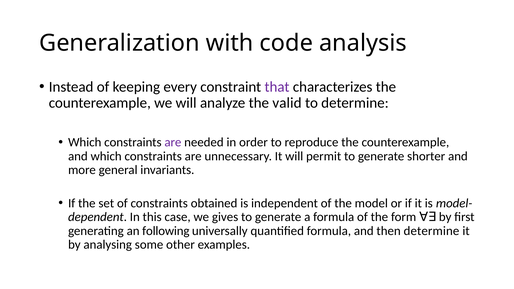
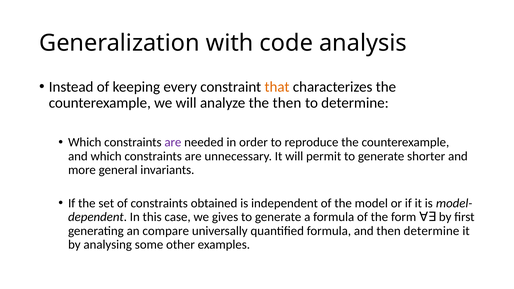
that colour: purple -> orange
the valid: valid -> then
following: following -> compare
